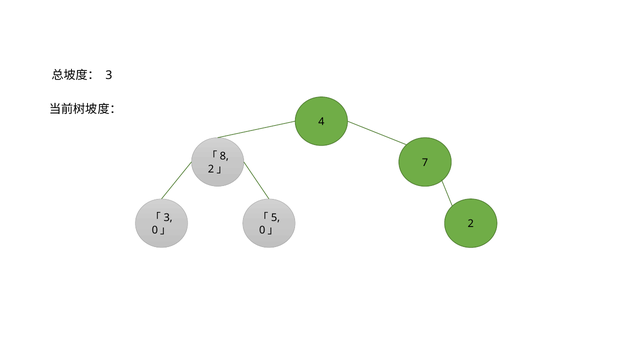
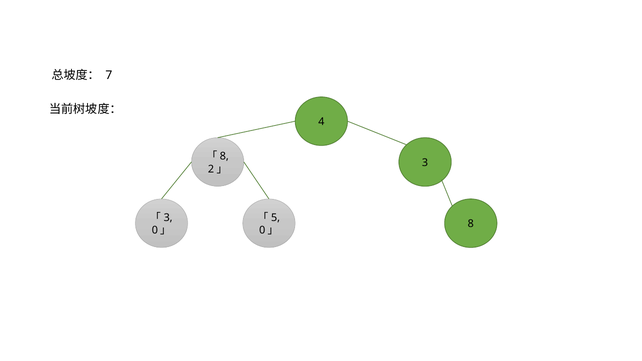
3: 3 -> 7
7: 7 -> 3
2: 2 -> 8
